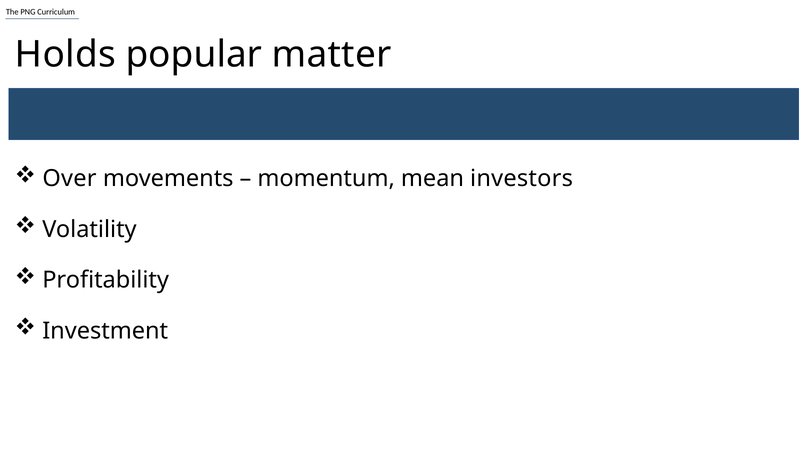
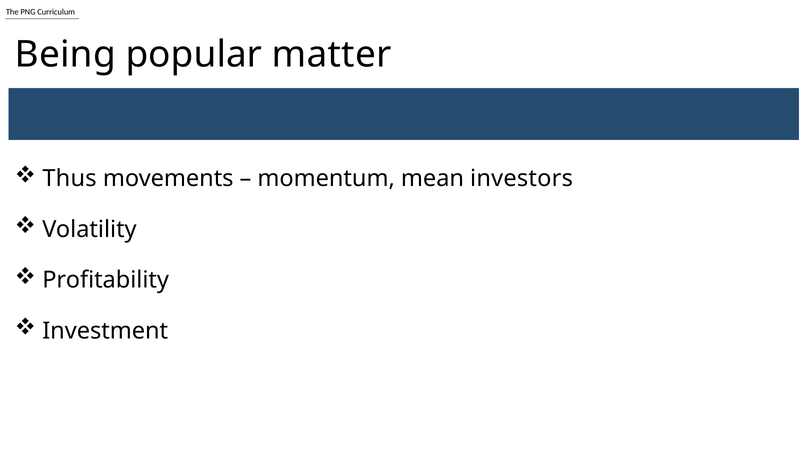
Holds: Holds -> Being
Over: Over -> Thus
